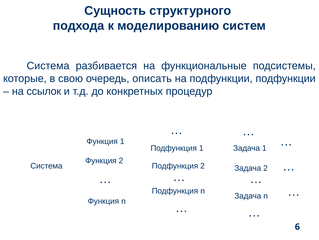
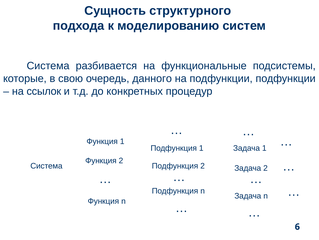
описать: описать -> данного
